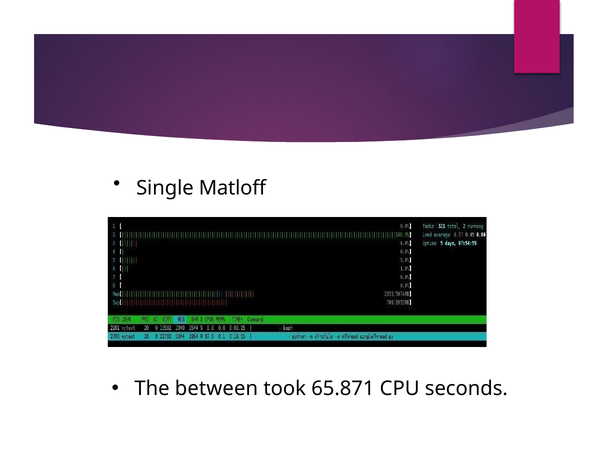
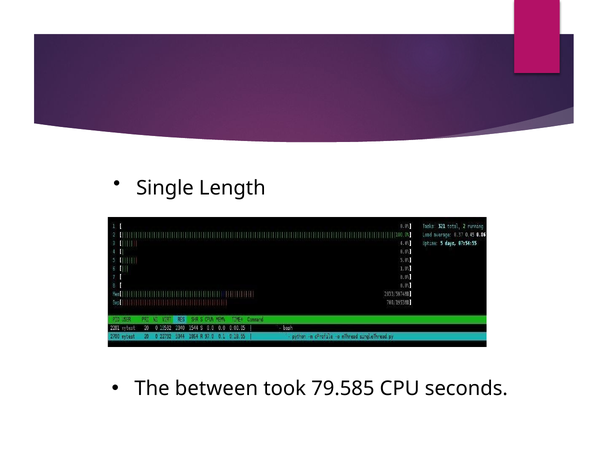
Matloff: Matloff -> Length
65.871: 65.871 -> 79.585
